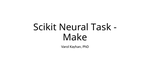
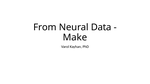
Scikit: Scikit -> From
Task: Task -> Data
